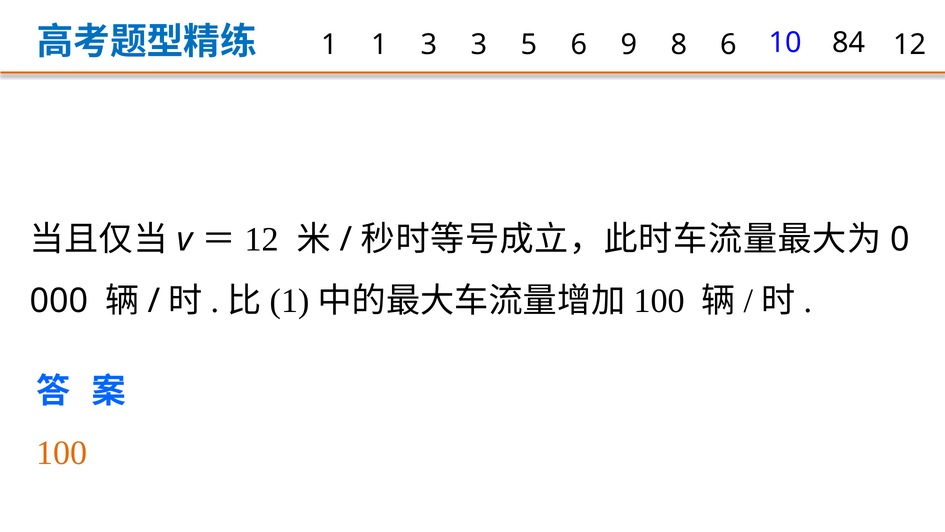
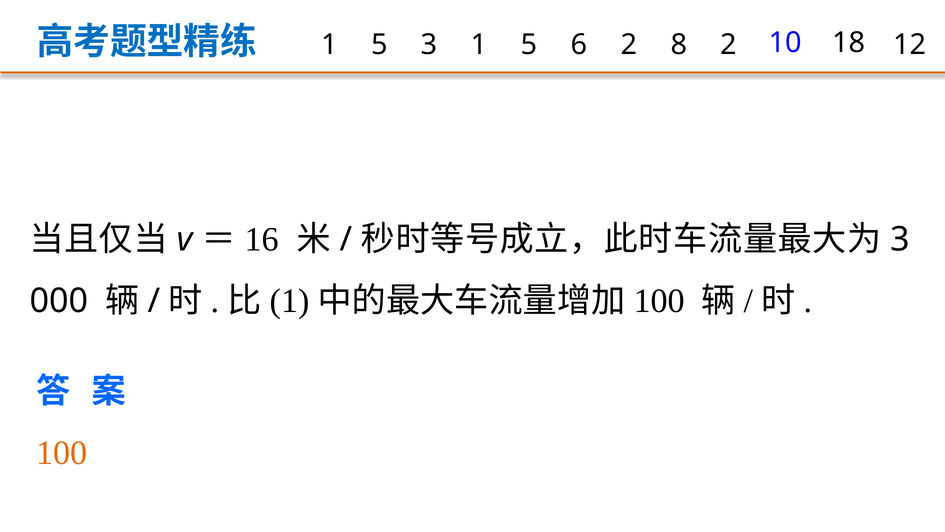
1 at (379, 45): 1 -> 5
3 3: 3 -> 1
6 9: 9 -> 2
8 6: 6 -> 2
84: 84 -> 18
12 at (262, 239): 12 -> 16
0 at (900, 239): 0 -> 3
